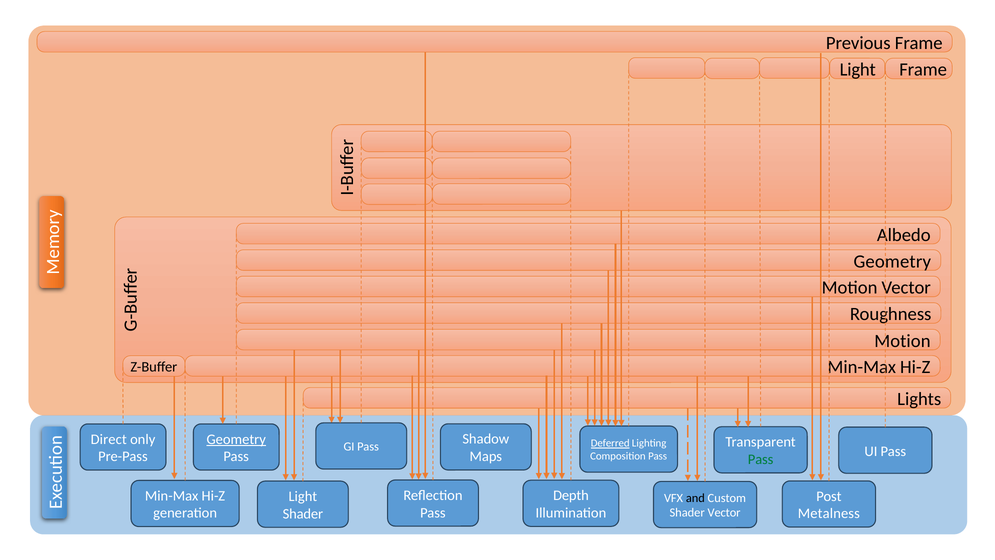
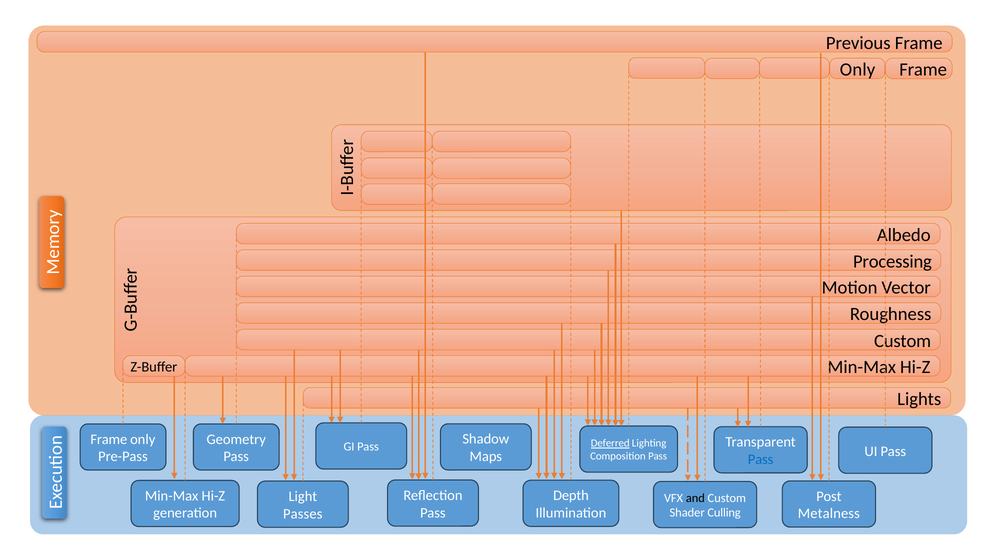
Light at (858, 70): Light -> Only
Geometry at (892, 261): Geometry -> Processing
Motion at (902, 341): Motion -> Custom
Geometry at (236, 439) underline: present -> none
Direct at (109, 439): Direct -> Frame
Pass at (761, 459) colour: green -> blue
Shader Vector: Vector -> Culling
Shader at (303, 514): Shader -> Passes
